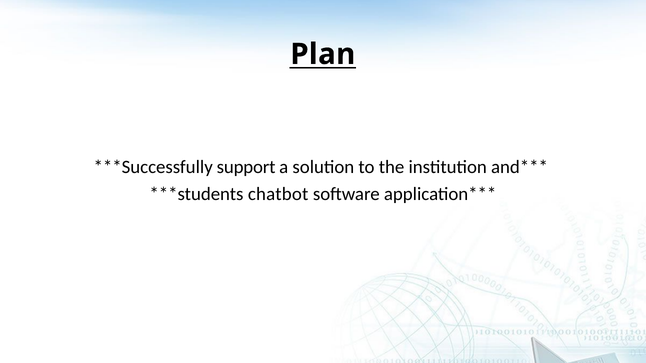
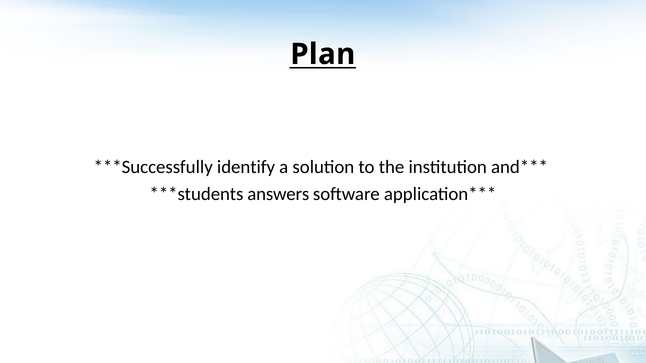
support: support -> identify
chatbot: chatbot -> answers
